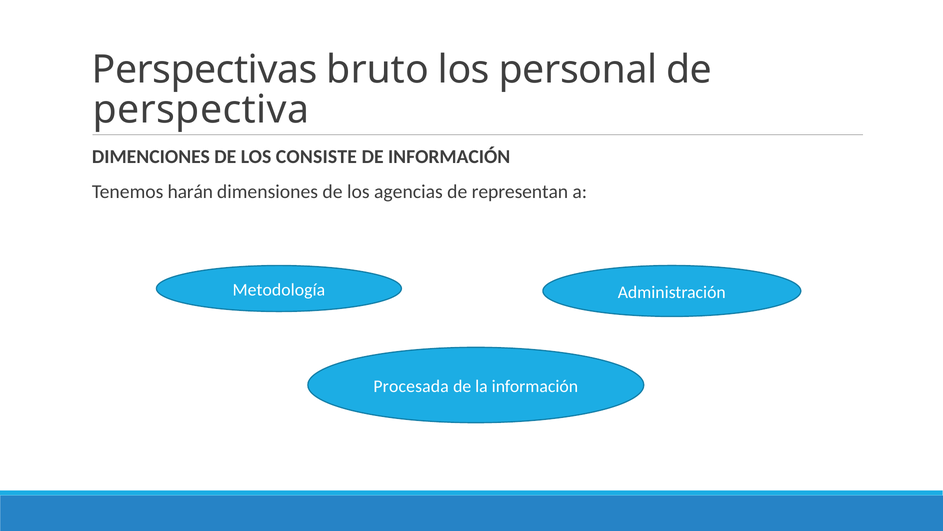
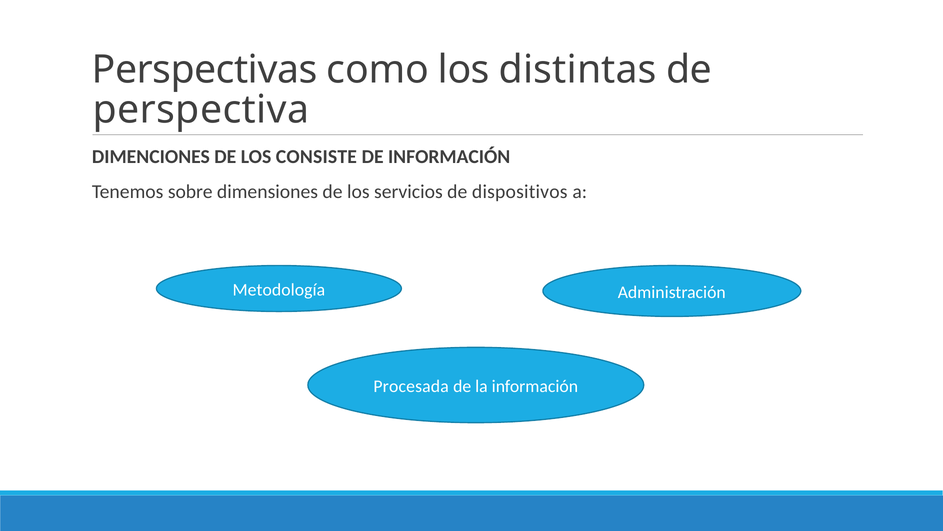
bruto: bruto -> como
personal: personal -> distintas
harán: harán -> sobre
agencias: agencias -> servicios
representan: representan -> dispositivos
